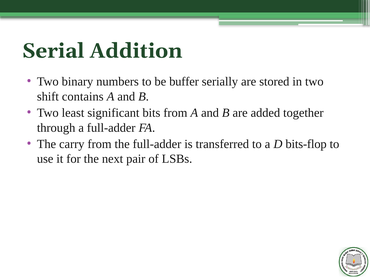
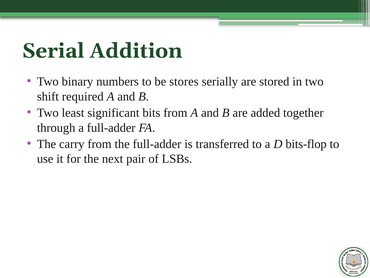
buffer: buffer -> stores
contains: contains -> required
